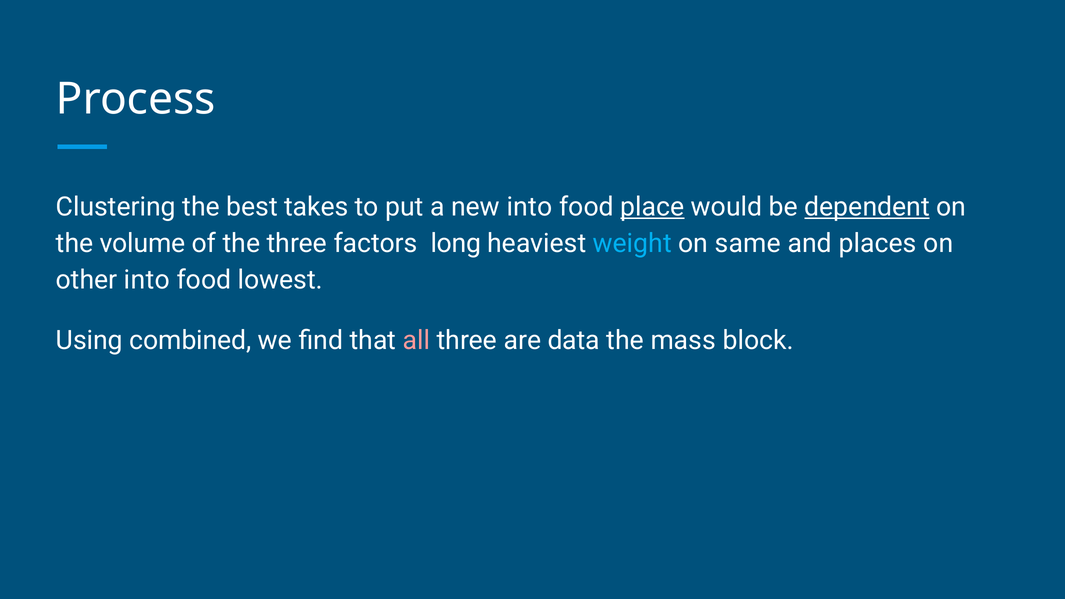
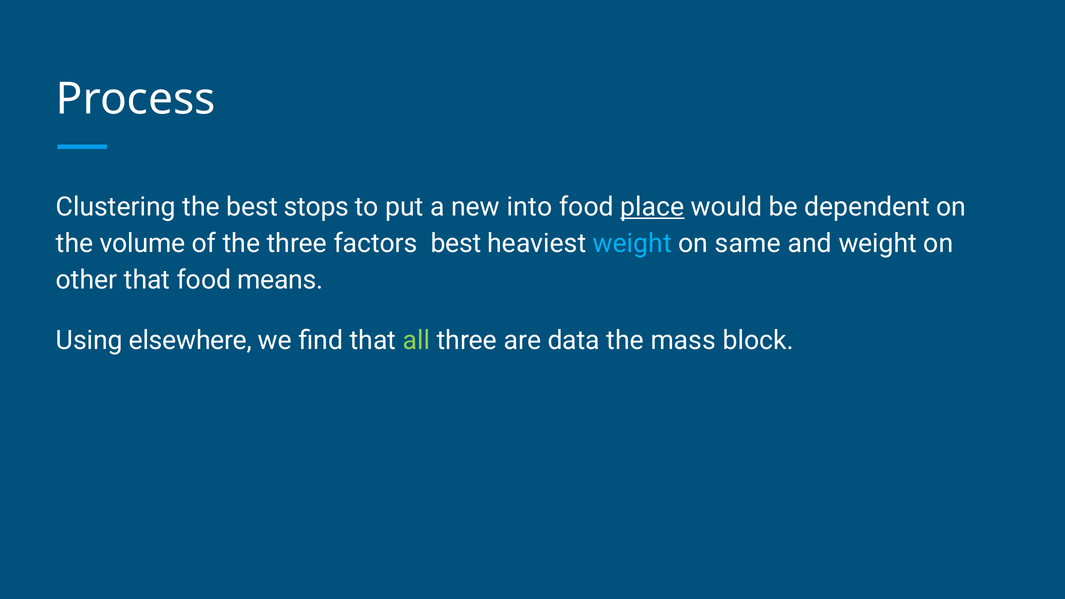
takes: takes -> stops
dependent underline: present -> none
factors long: long -> best
and places: places -> weight
other into: into -> that
lowest: lowest -> means
combined: combined -> elsewhere
all colour: pink -> light green
